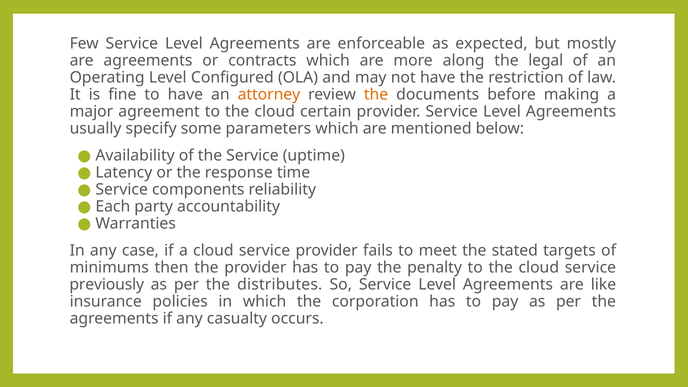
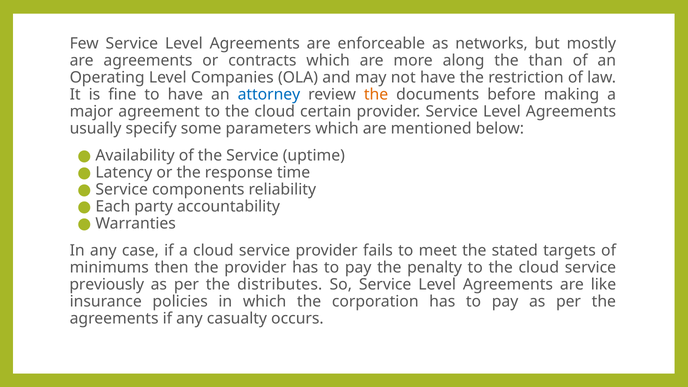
expected: expected -> networks
legal: legal -> than
Configured: Configured -> Companies
attorney colour: orange -> blue
